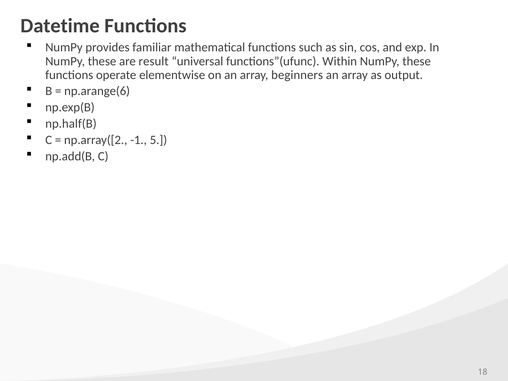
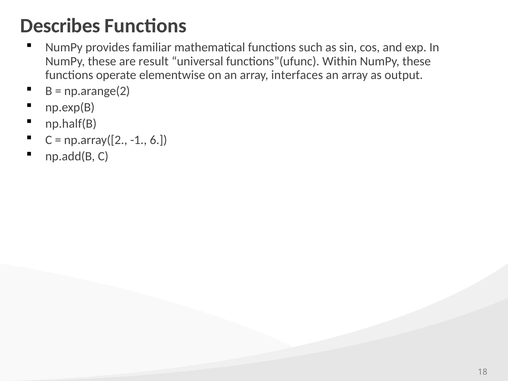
Datetime: Datetime -> Describes
beginners: beginners -> interfaces
np.arange(6: np.arange(6 -> np.arange(2
5: 5 -> 6
